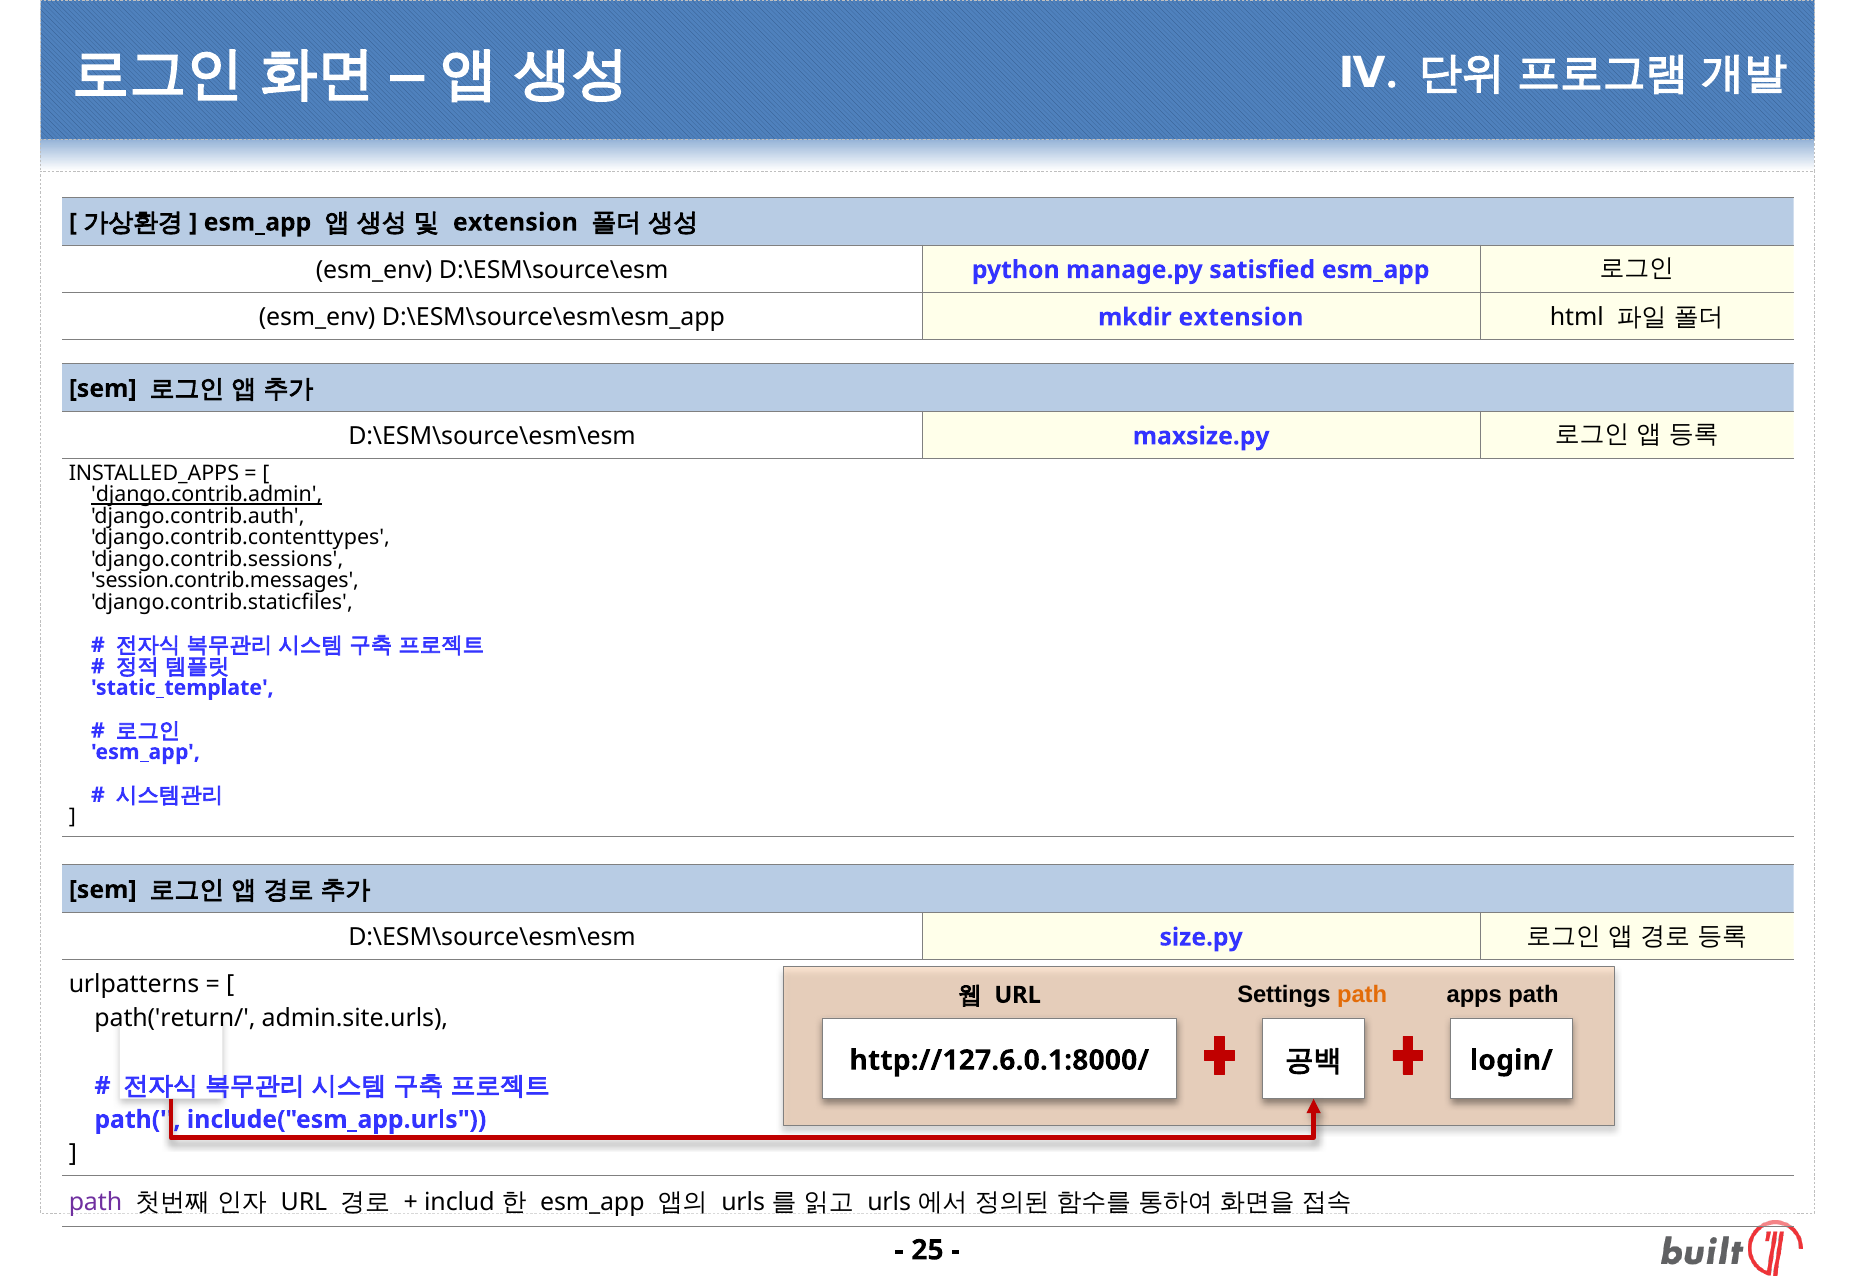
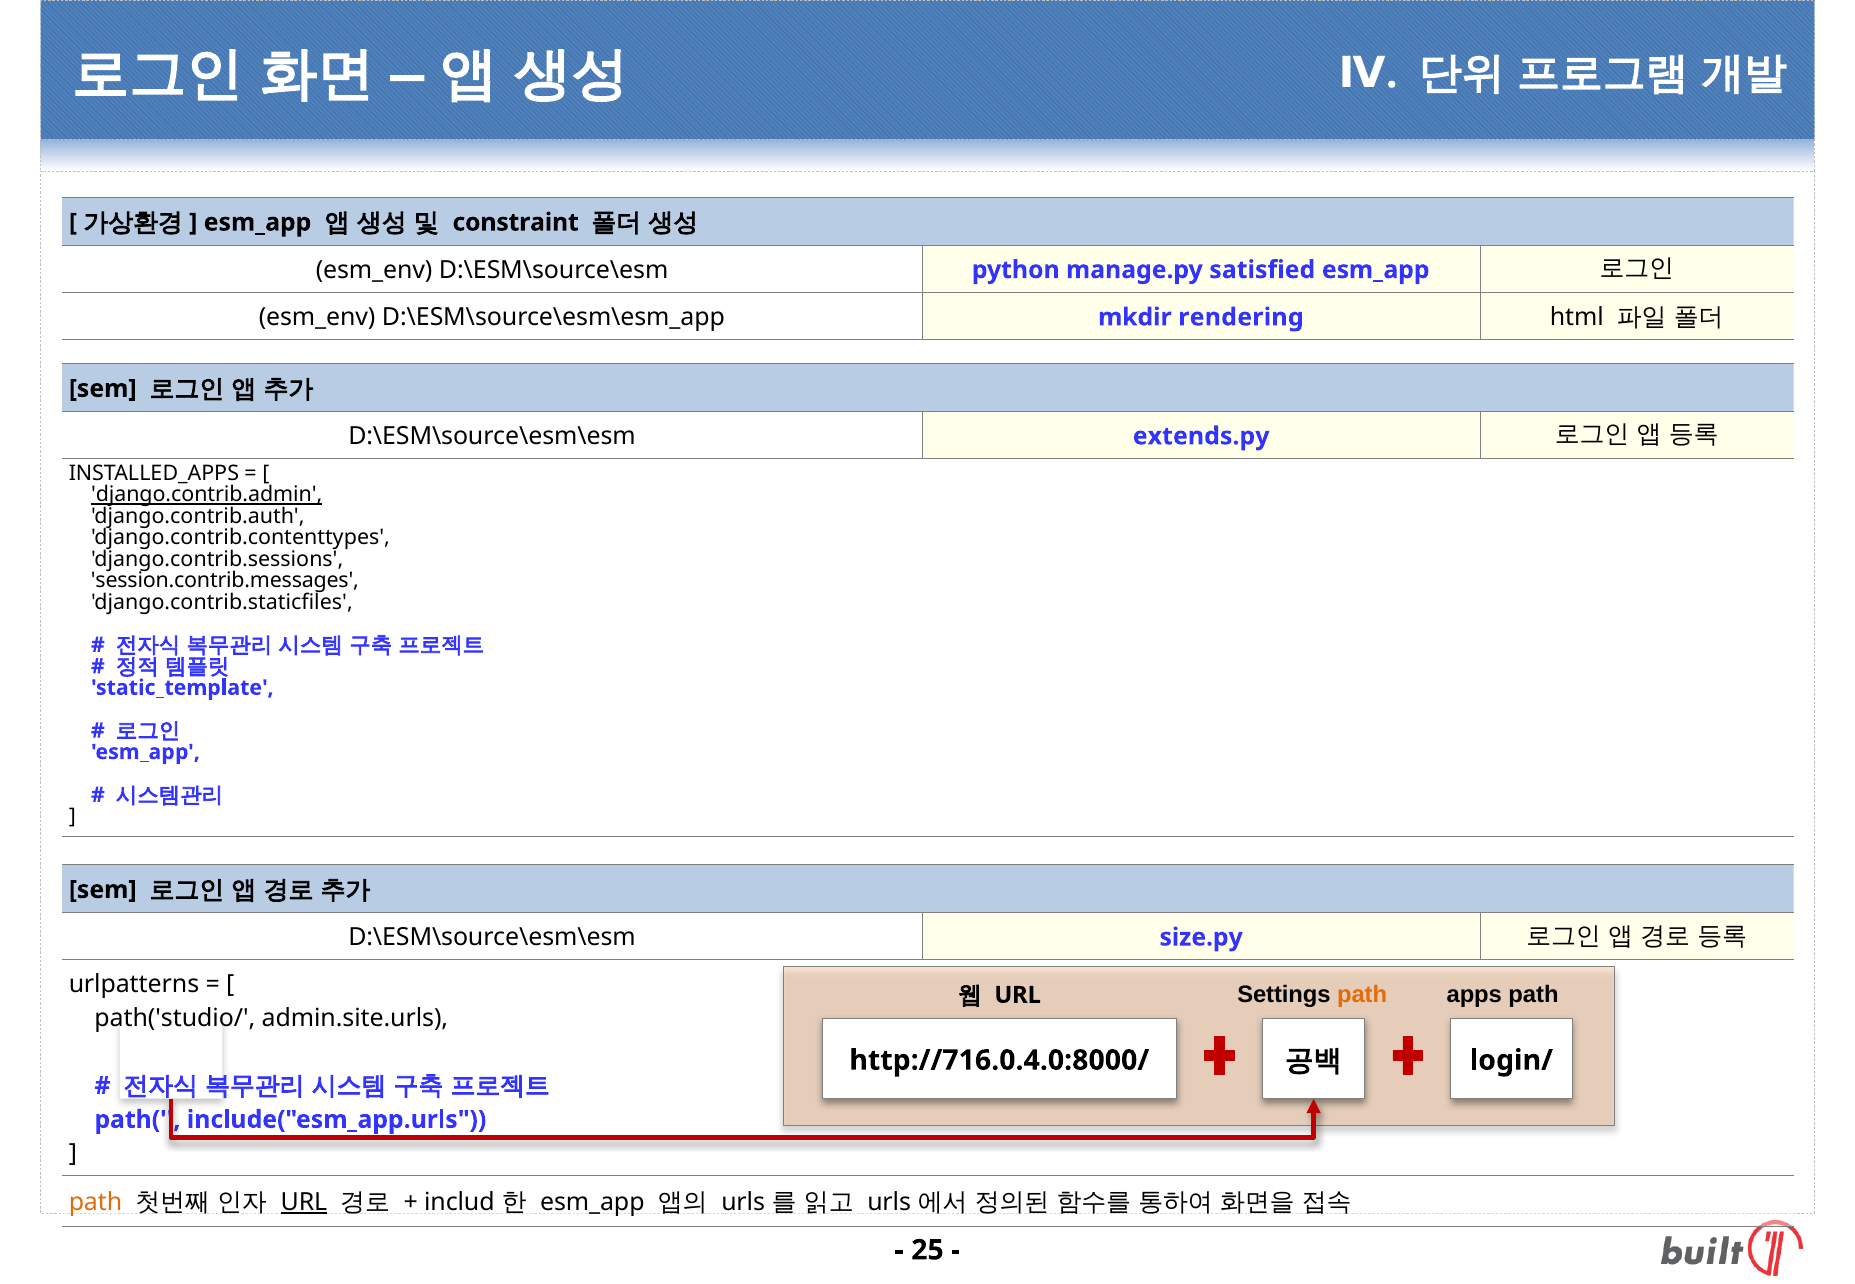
extension at (515, 222): extension -> constraint
mkdir extension: extension -> rendering
maxsize.py: maxsize.py -> extends.py
path('return/: path('return/ -> path('studio/
http://127.6.0.1:8000/: http://127.6.0.1:8000/ -> http://716.0.4.0:8000/
path at (95, 1202) colour: purple -> orange
URL at (304, 1202) underline: none -> present
